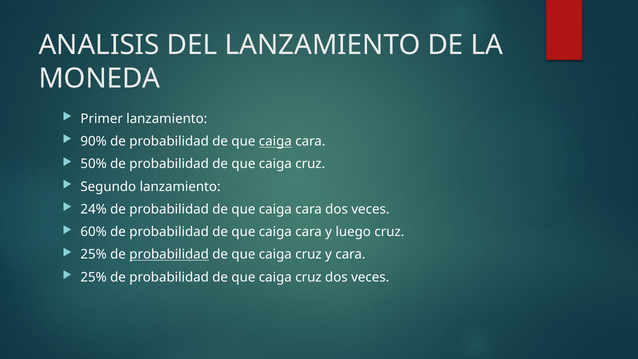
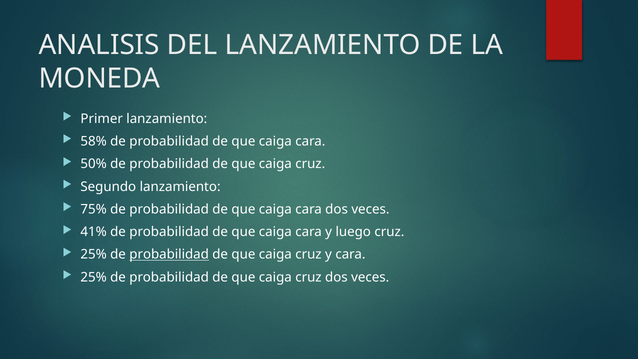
90%: 90% -> 58%
caiga at (275, 141) underline: present -> none
24%: 24% -> 75%
60%: 60% -> 41%
